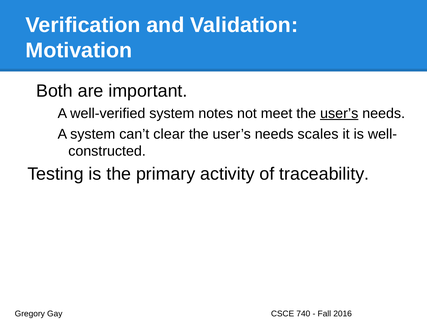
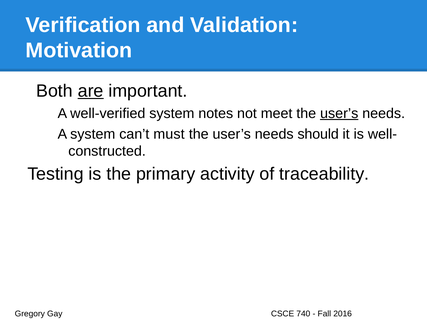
are underline: none -> present
clear: clear -> must
scales: scales -> should
